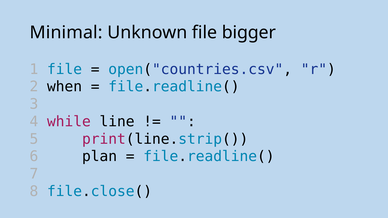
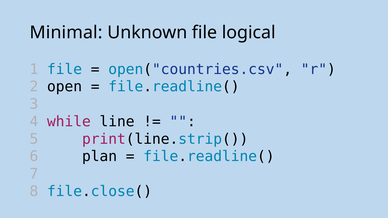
bigger: bigger -> logical
when: when -> open
